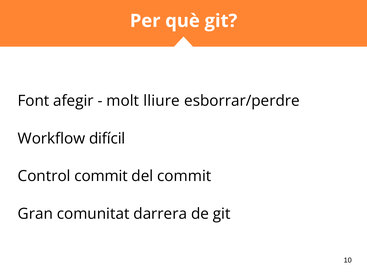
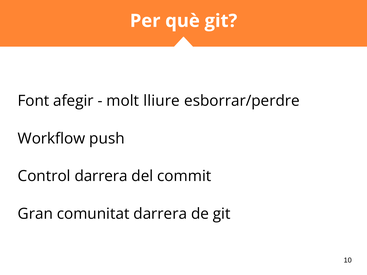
difícil: difícil -> push
Control commit: commit -> darrera
